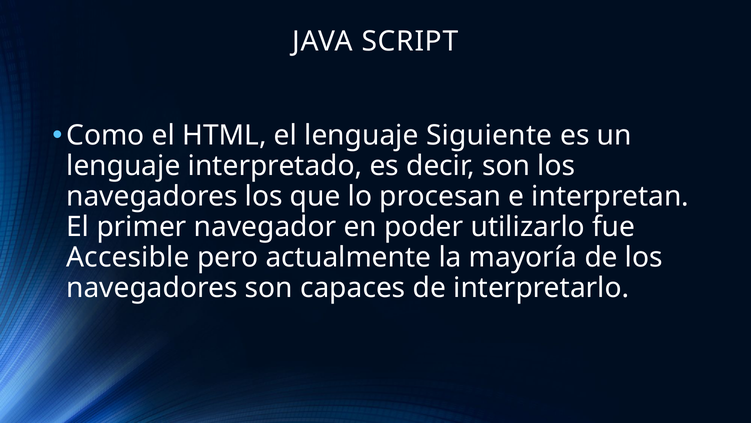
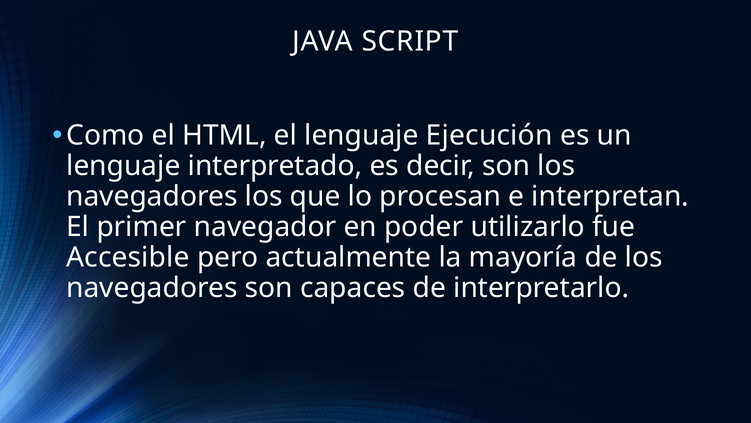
Siguiente: Siguiente -> Ejecución
